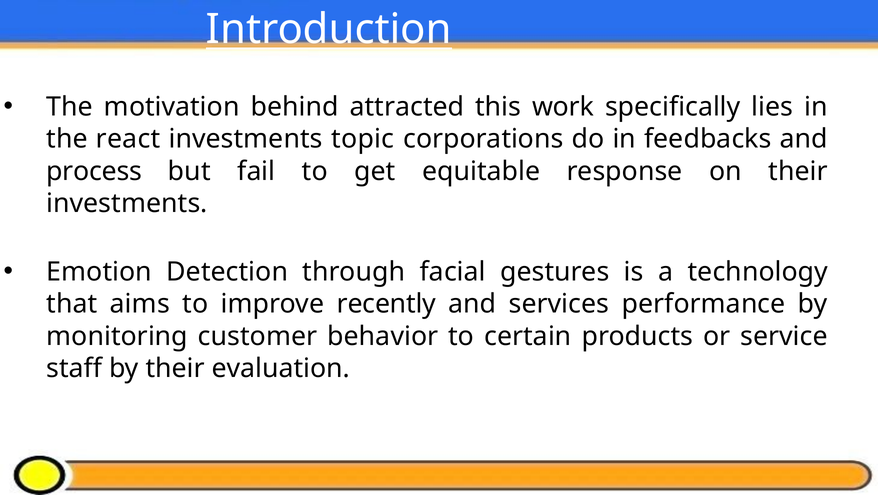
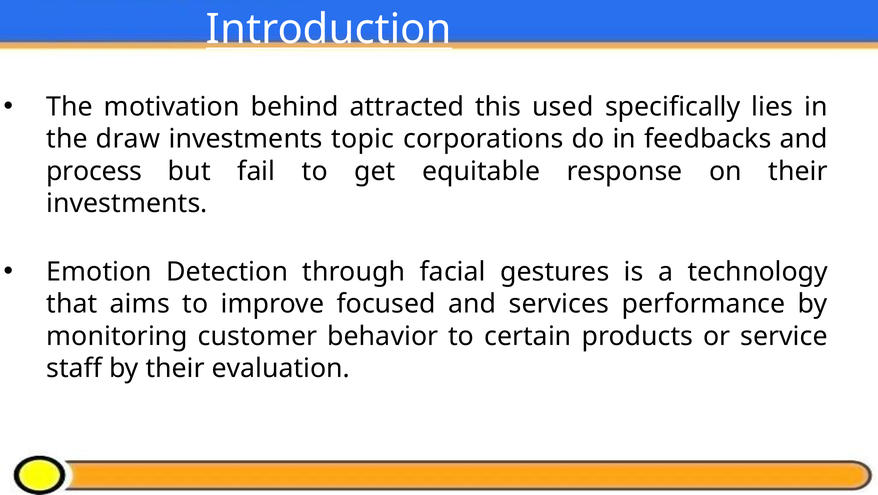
work: work -> used
react: react -> draw
recently: recently -> focused
